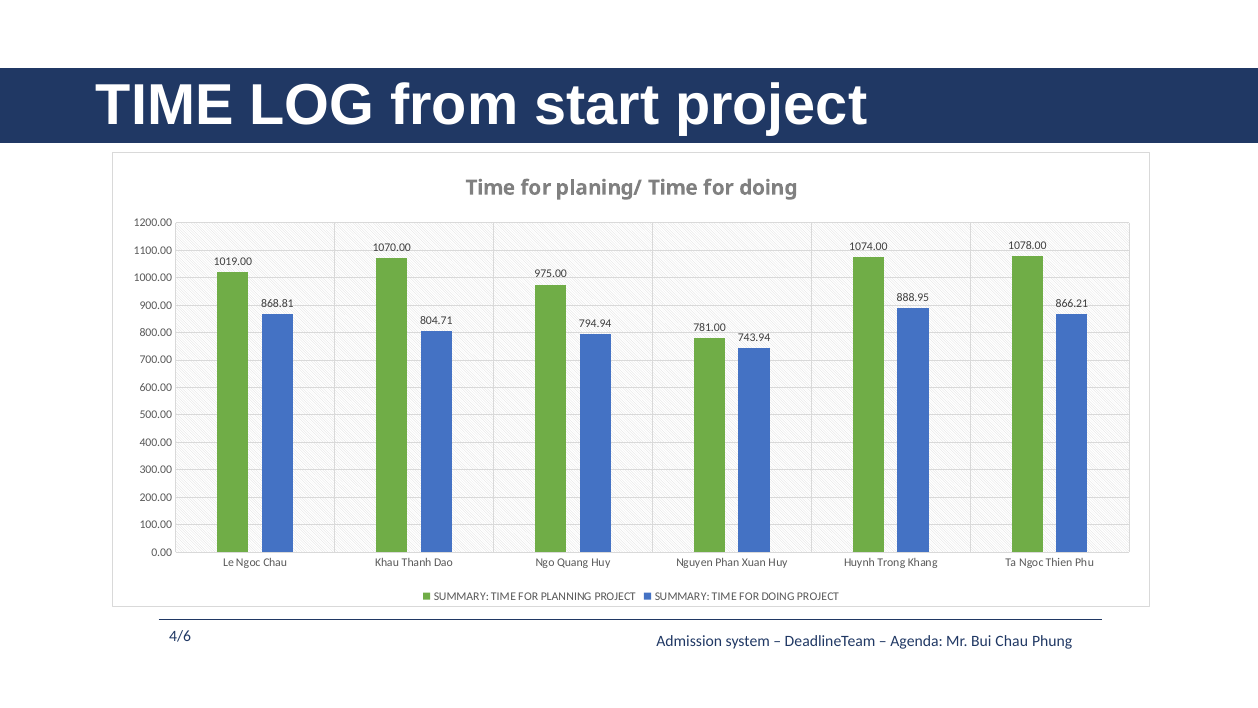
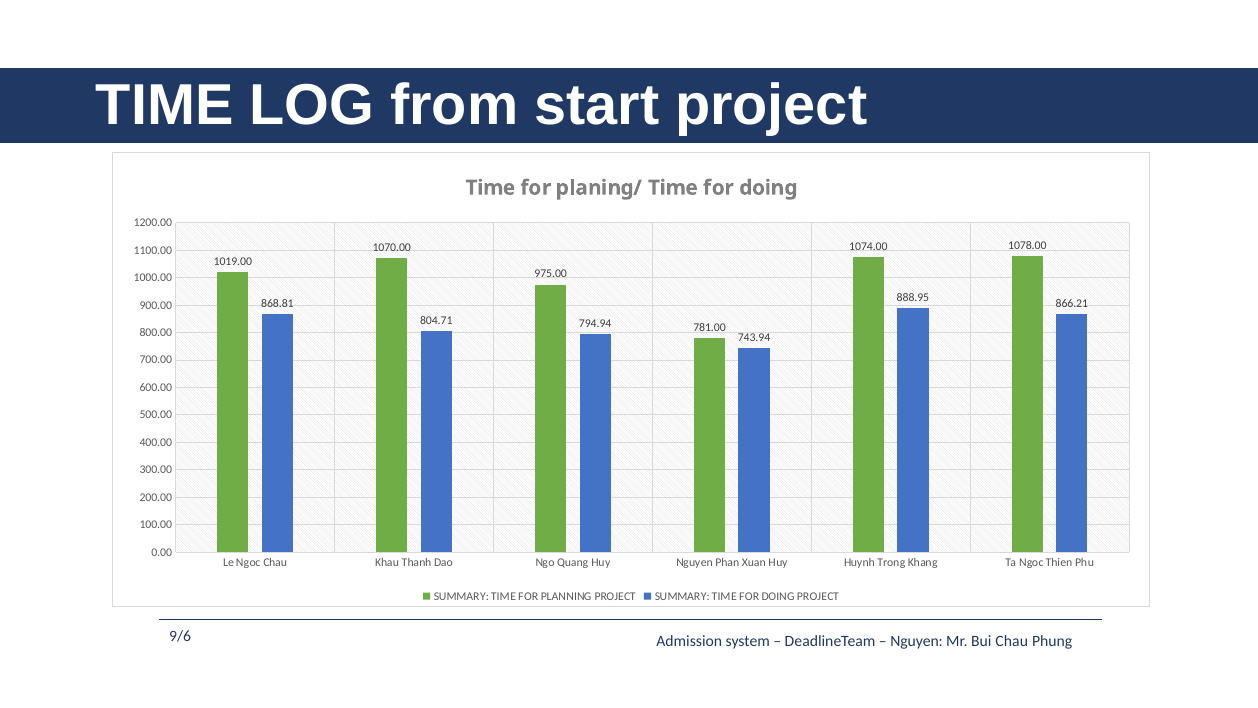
4/6: 4/6 -> 9/6
Agenda at (917, 641): Agenda -> Nguyen
